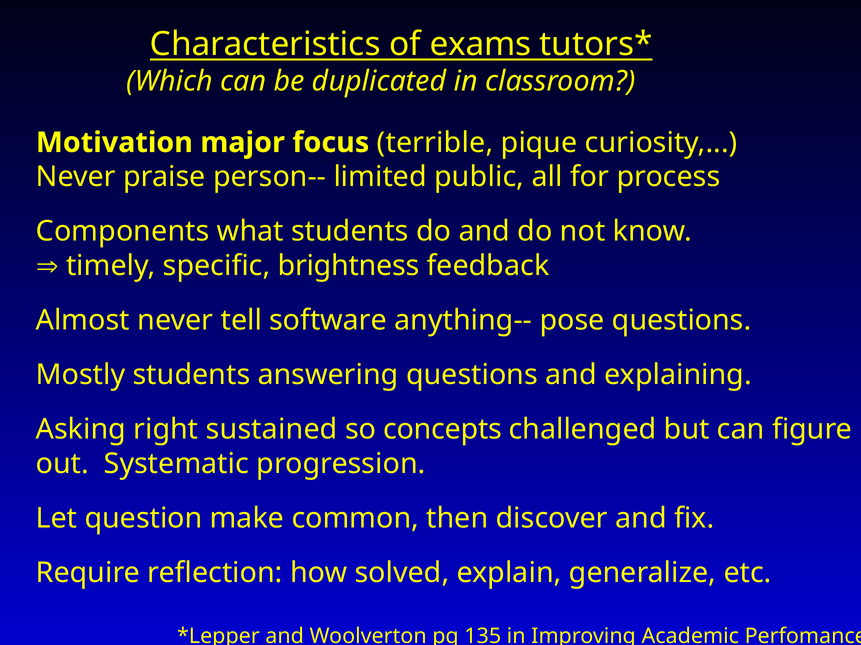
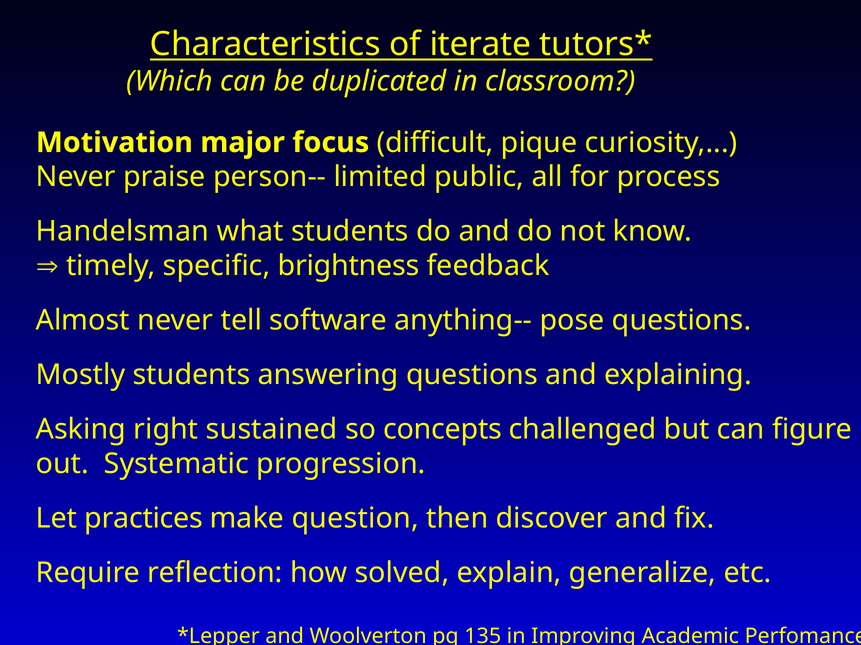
exams: exams -> iterate
terrible: terrible -> difficult
Components: Components -> Handelsman
question: question -> practices
common: common -> question
